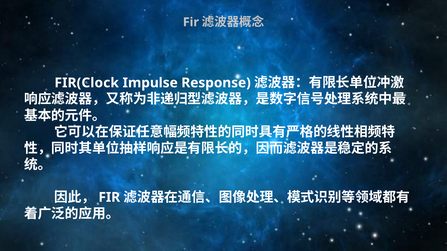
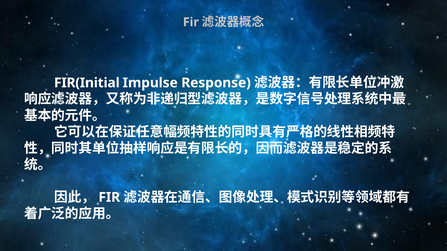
FIR(Clock: FIR(Clock -> FIR(Initial
